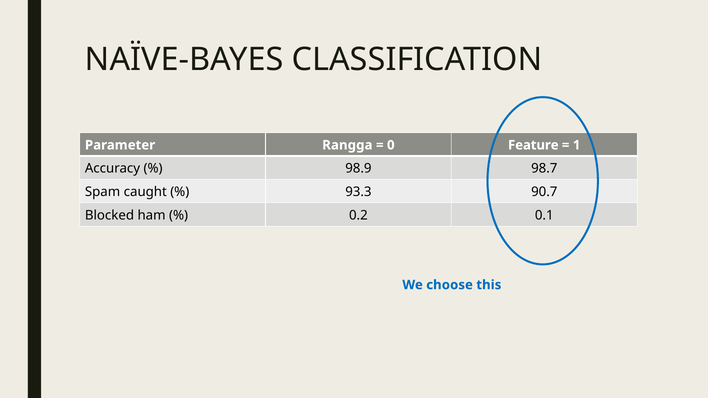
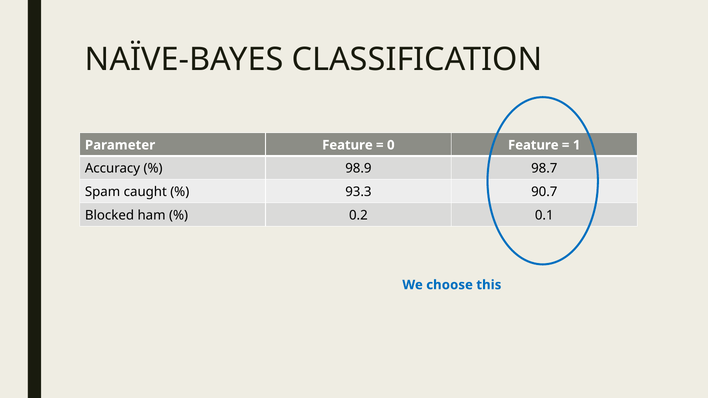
Parameter Rangga: Rangga -> Feature
